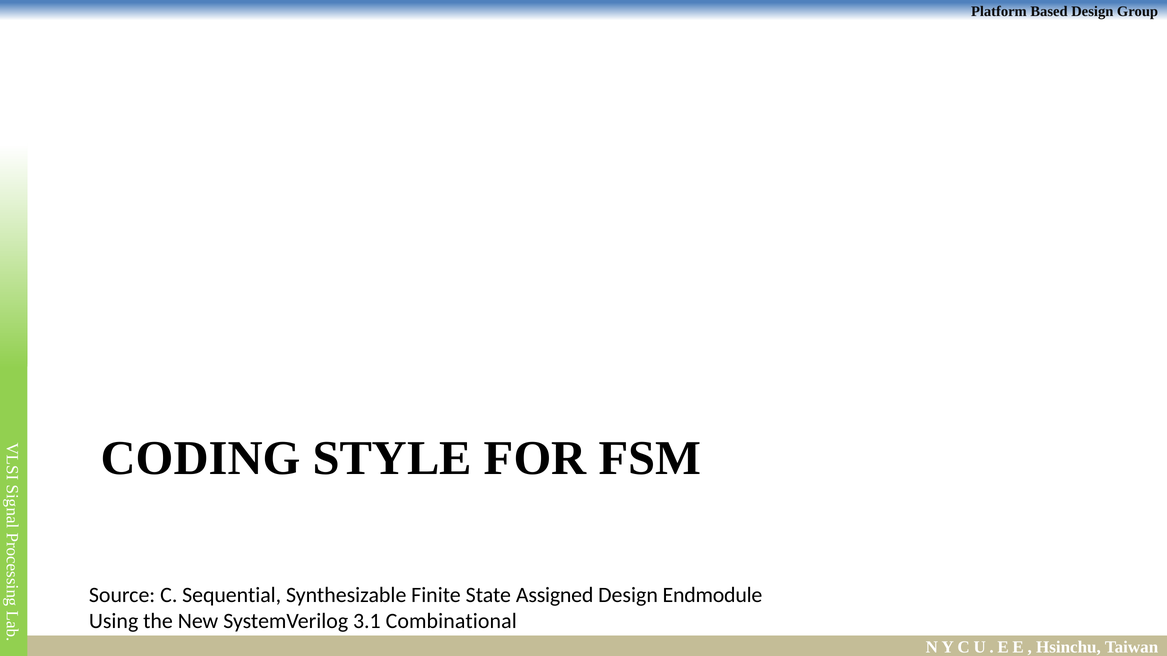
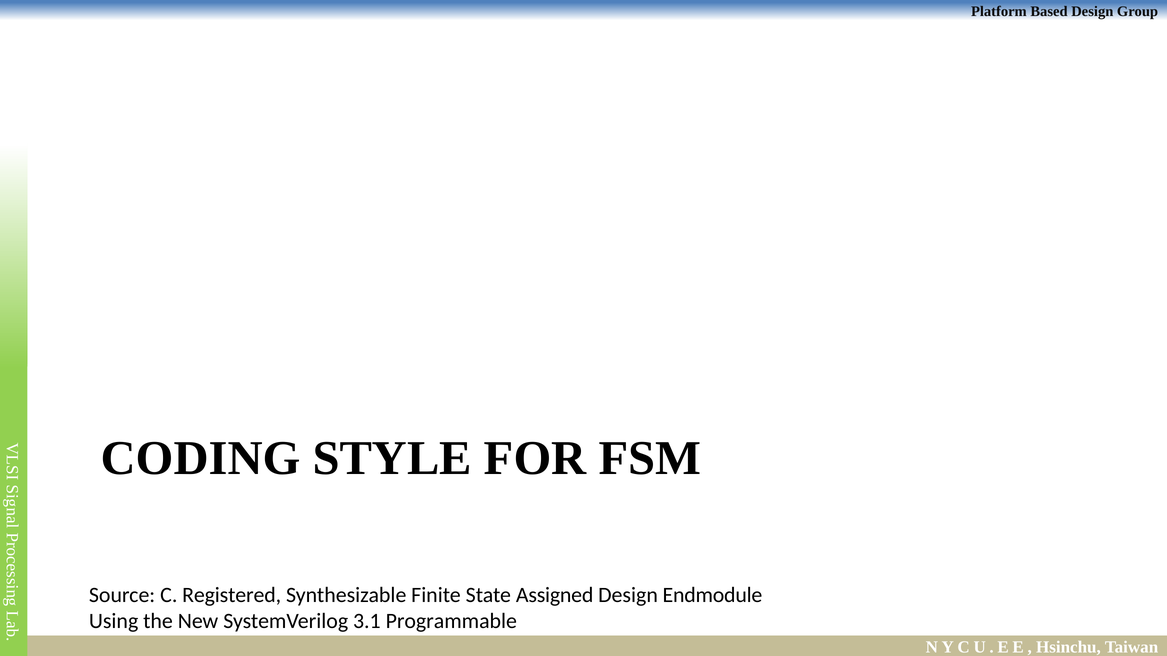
Sequential: Sequential -> Registered
Combinational: Combinational -> Programmable
